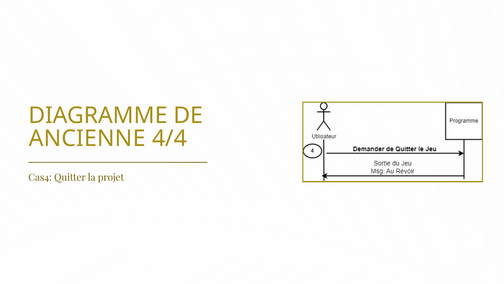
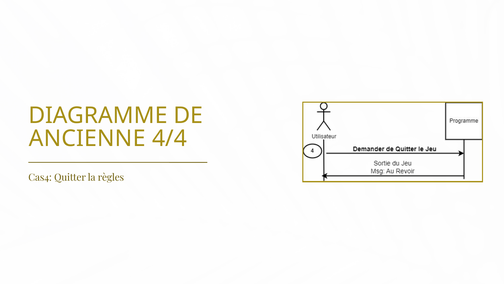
projet: projet -> règles
